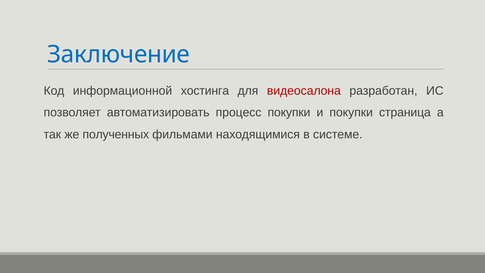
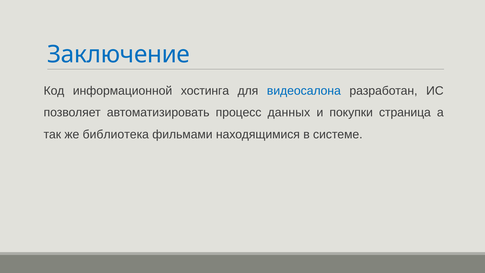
видеосалона colour: red -> blue
процесс покупки: покупки -> данных
полученных: полученных -> библиотека
